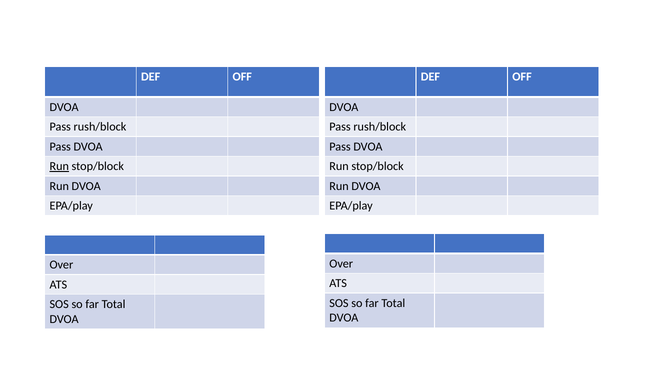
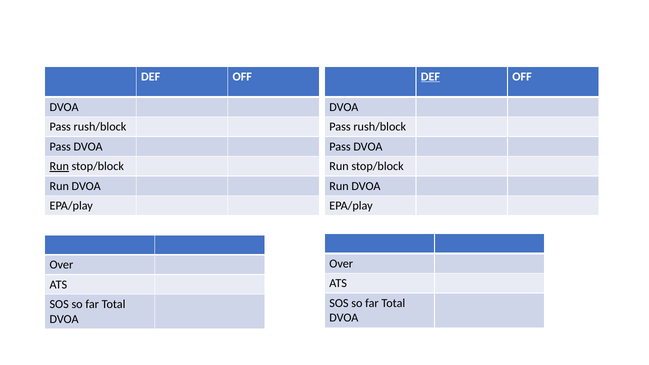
DEF at (430, 77) underline: none -> present
